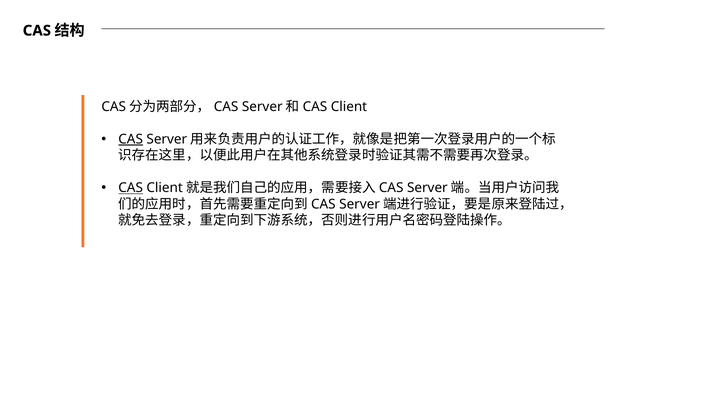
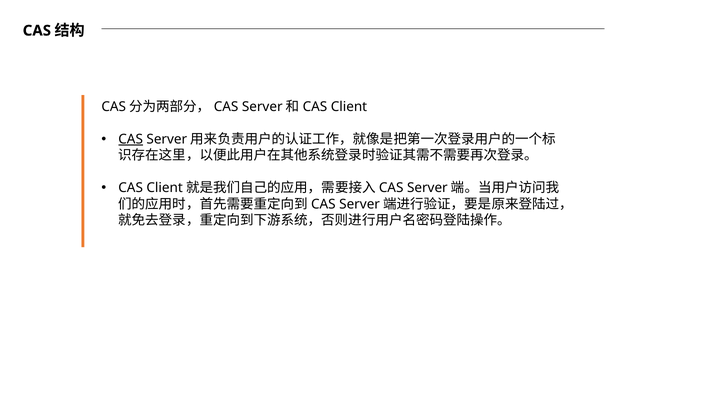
CAS at (131, 188) underline: present -> none
